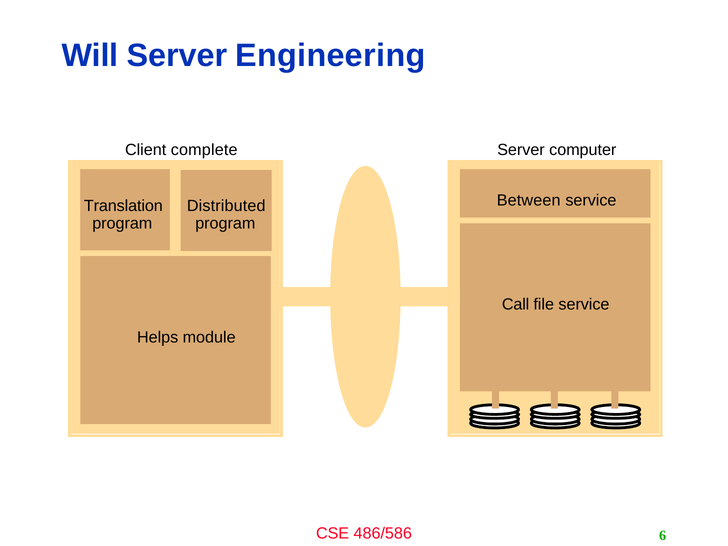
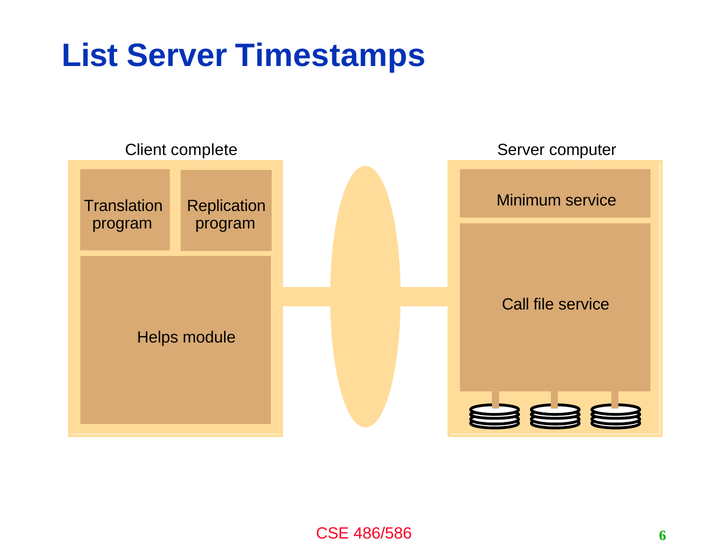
Will: Will -> List
Engineering: Engineering -> Timestamps
Between: Between -> Minimum
Distributed: Distributed -> Replication
